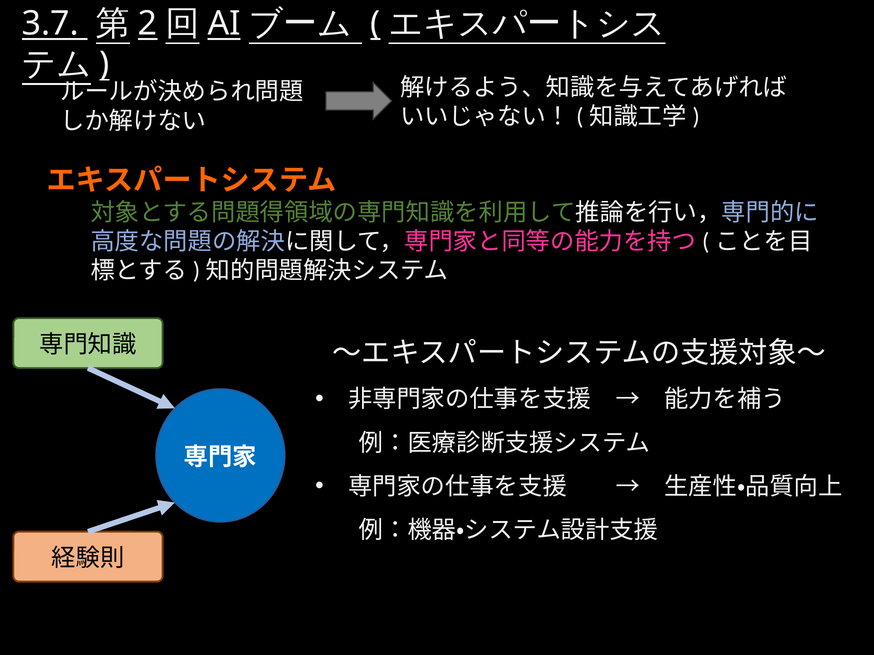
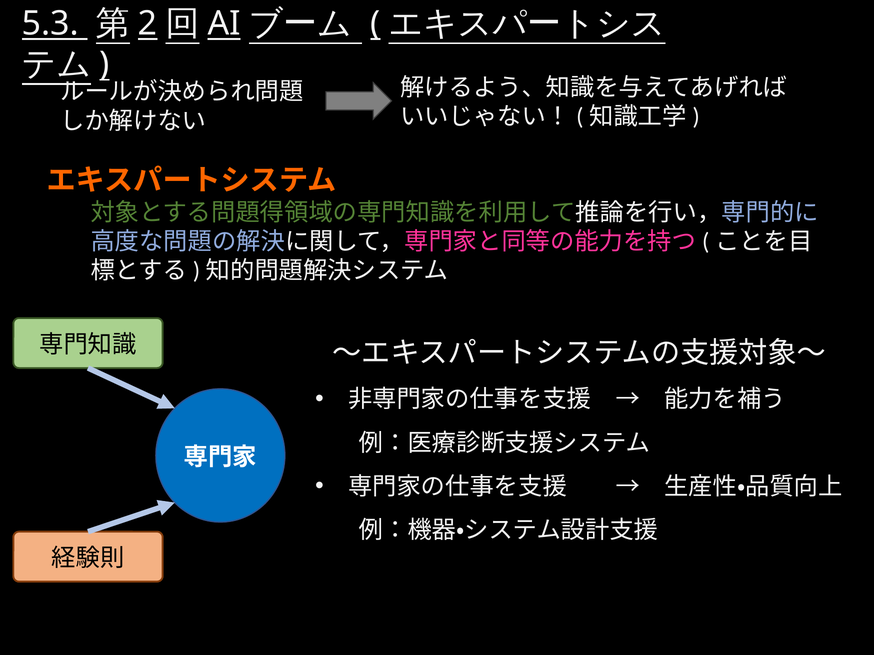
3.7: 3.7 -> 5.3
